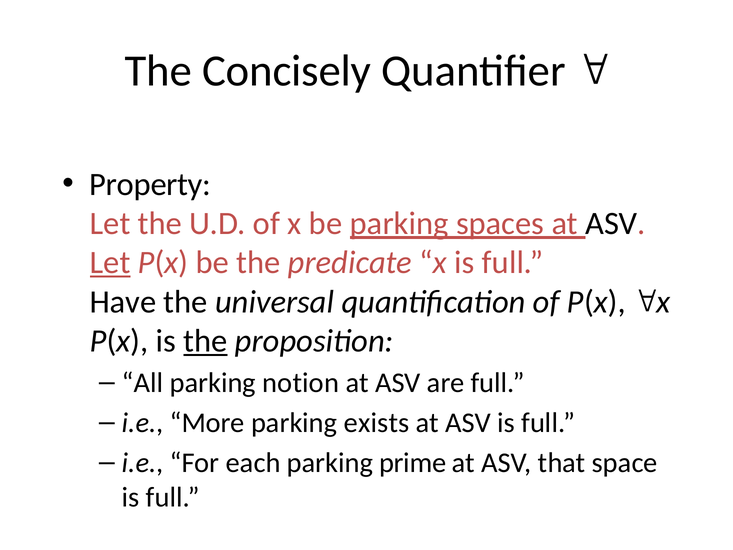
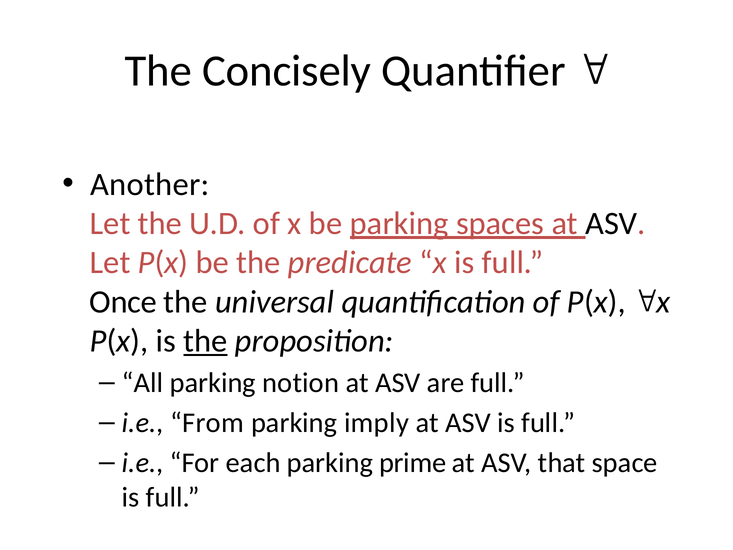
Property: Property -> Another
Let at (110, 263) underline: present -> none
Have: Have -> Once
More: More -> From
exists: exists -> imply
